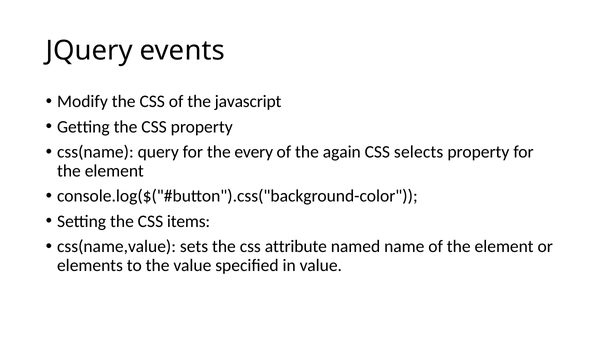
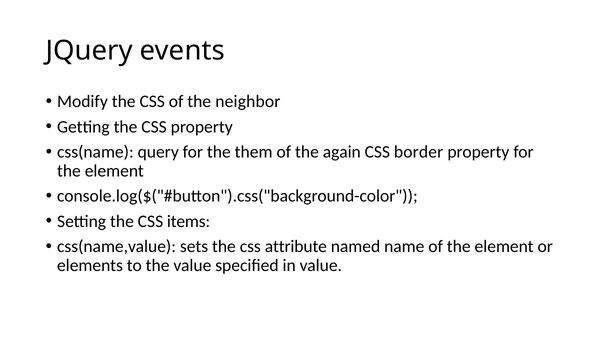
javascript: javascript -> neighbor
every: every -> them
selects: selects -> border
